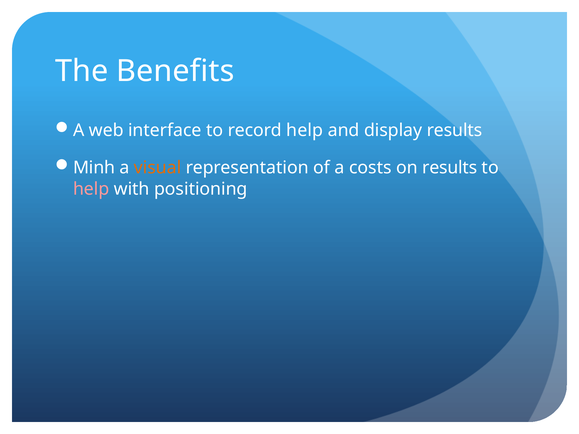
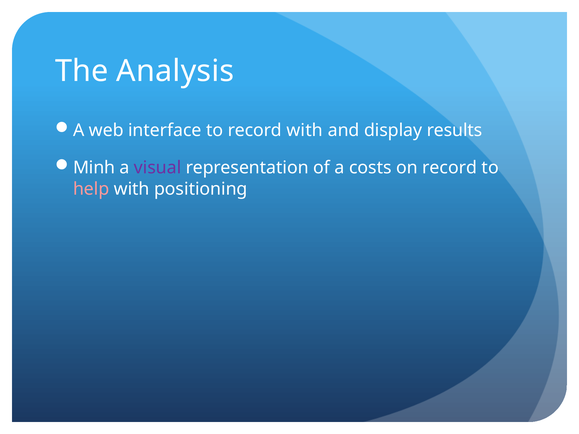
Benefits: Benefits -> Analysis
record help: help -> with
visual colour: orange -> purple
on results: results -> record
